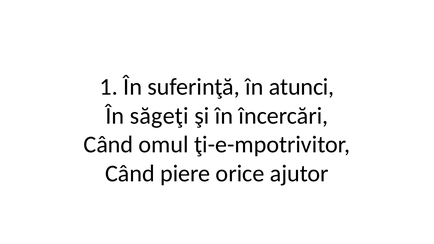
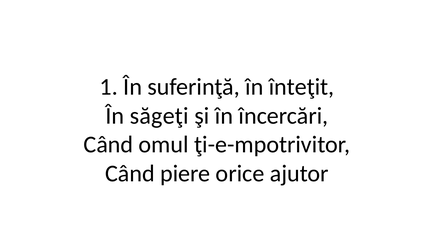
atunci: atunci -> înteţit
